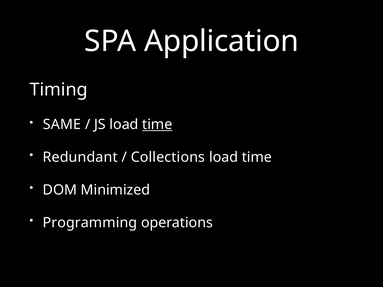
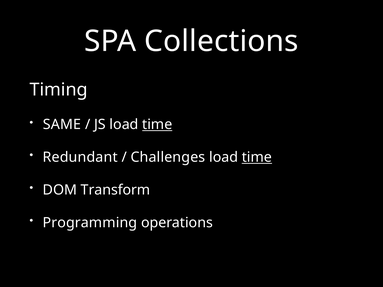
Application: Application -> Collections
Collections: Collections -> Challenges
time at (257, 157) underline: none -> present
Minimized: Minimized -> Transform
